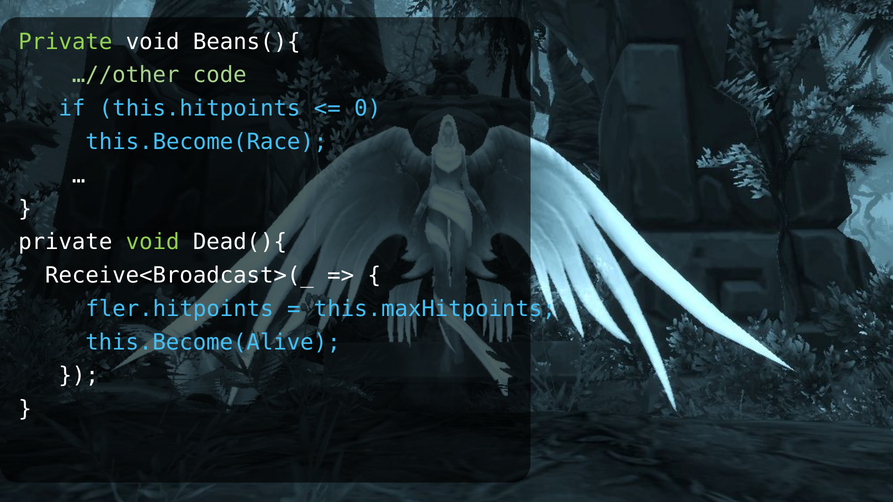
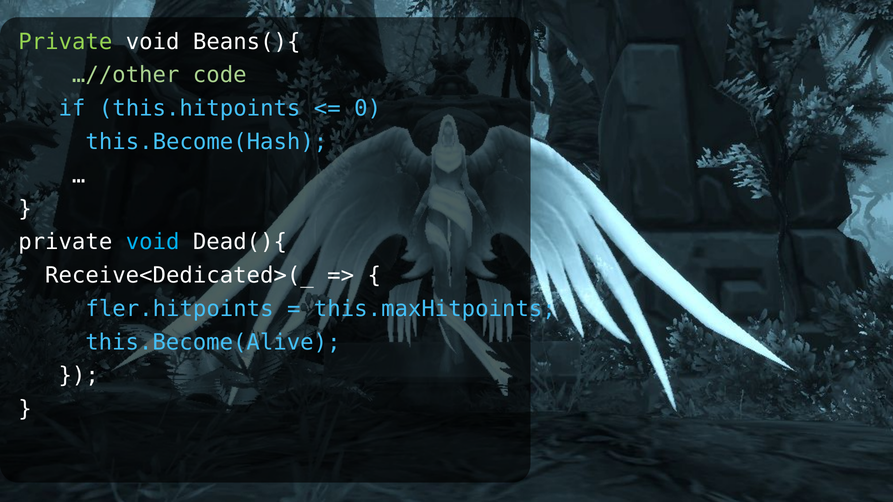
this.Become(Race: this.Become(Race -> this.Become(Hash
void at (153, 242) colour: light green -> light blue
Receive<Broadcast>(_: Receive<Broadcast>(_ -> Receive<Dedicated>(_
